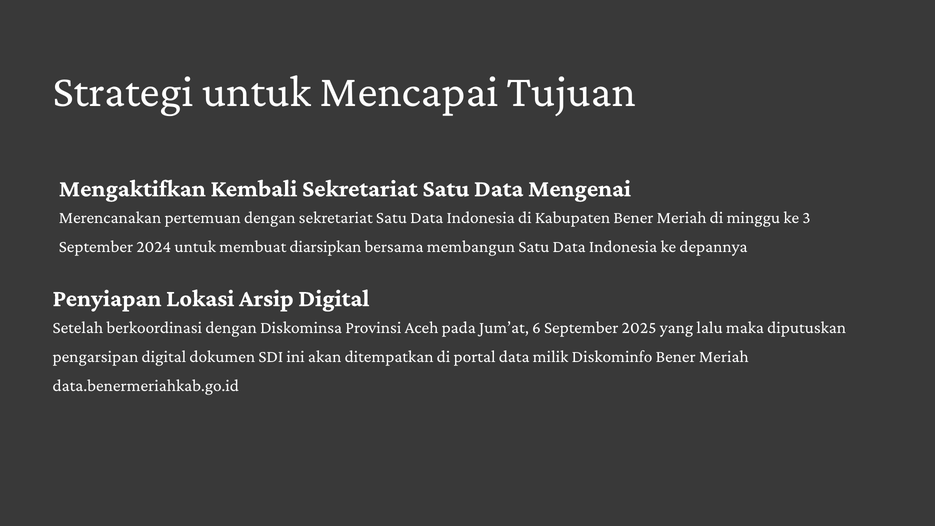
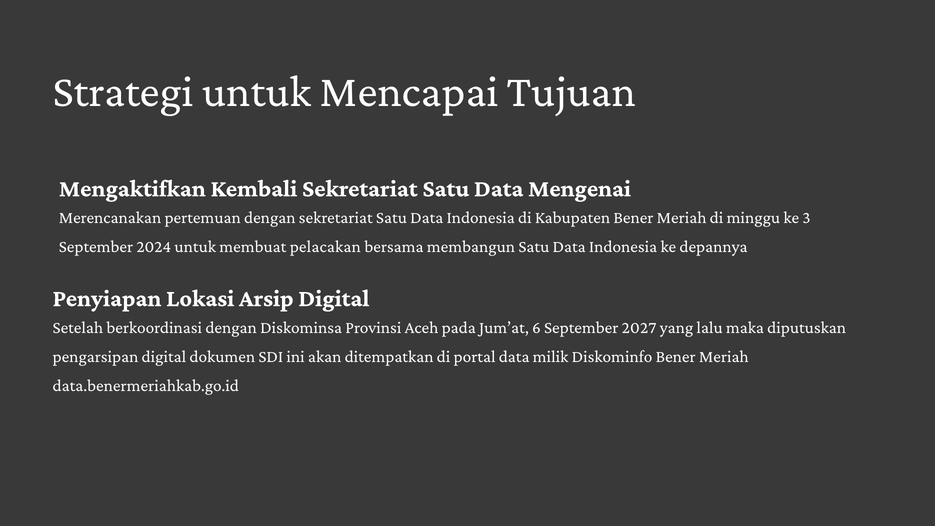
diarsipkan: diarsipkan -> pelacakan
2025: 2025 -> 2027
